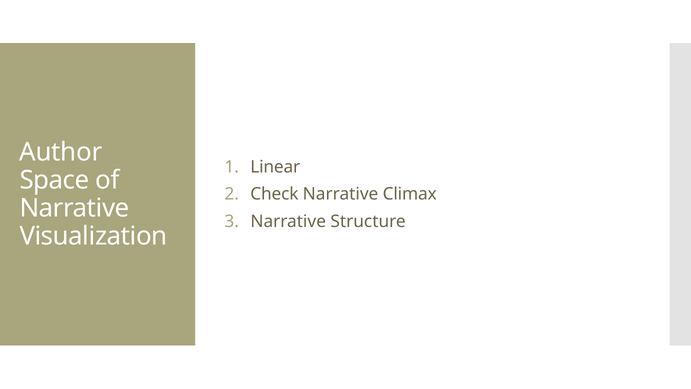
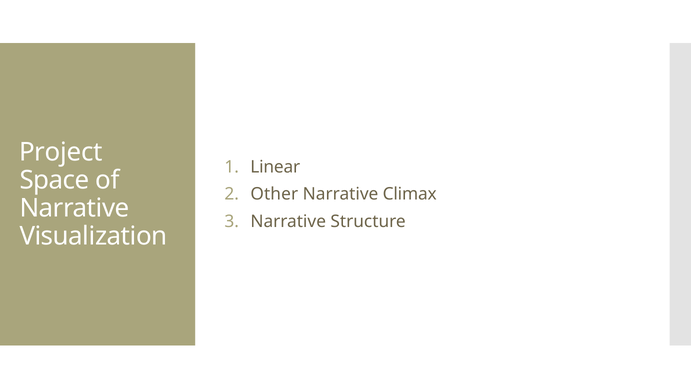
Author: Author -> Project
Check: Check -> Other
